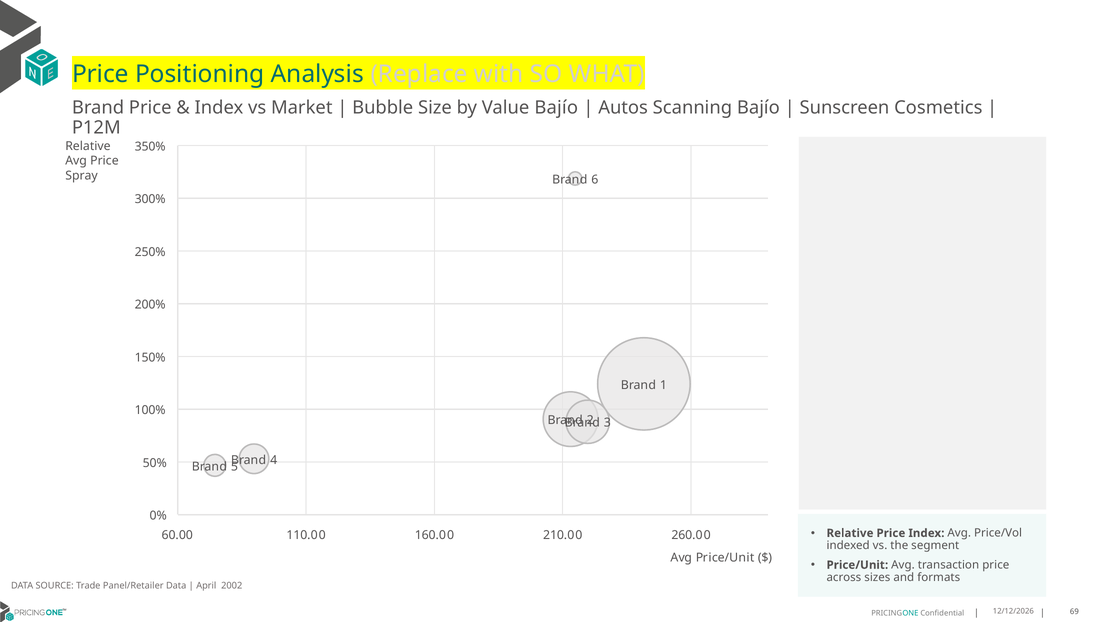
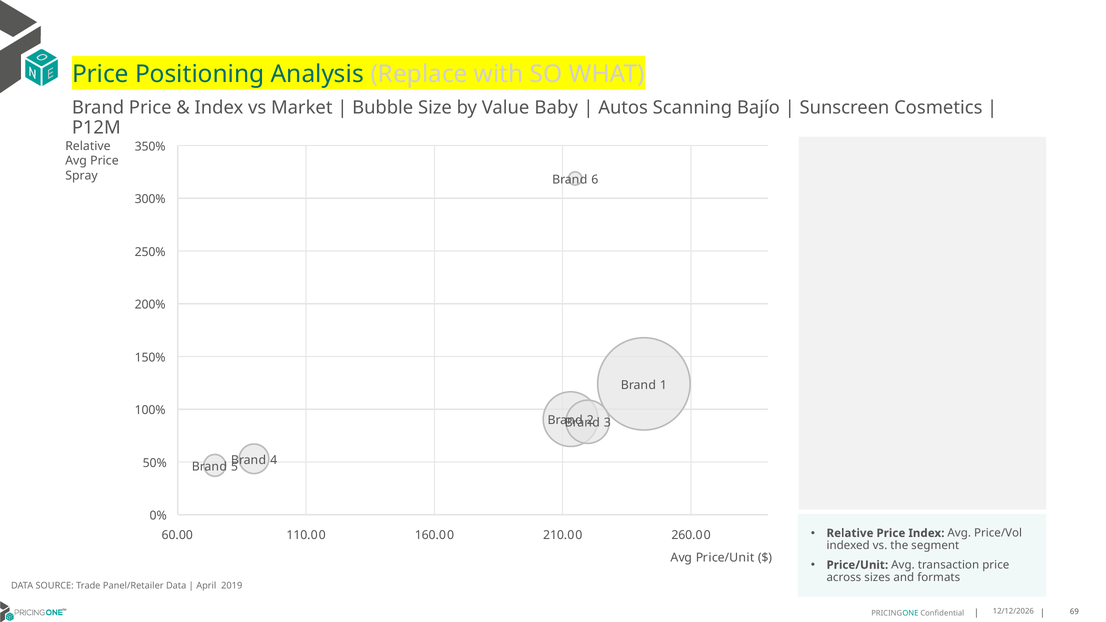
Value Bajío: Bajío -> Baby
2002: 2002 -> 2019
